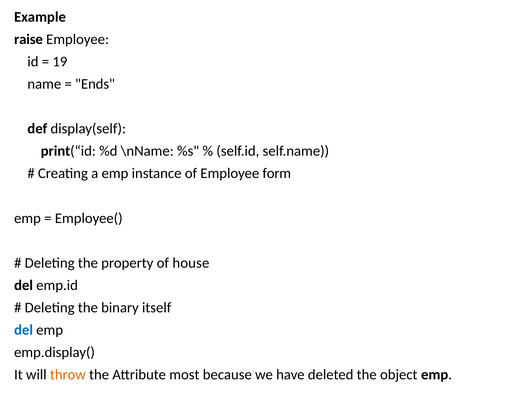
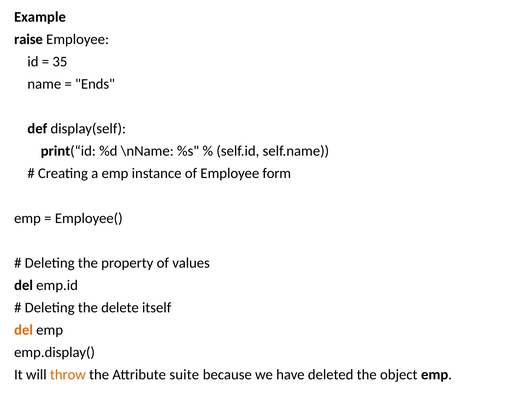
19: 19 -> 35
house: house -> values
binary: binary -> delete
del at (24, 330) colour: blue -> orange
most: most -> suite
